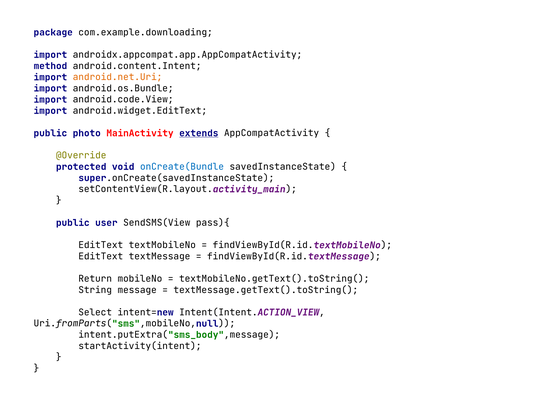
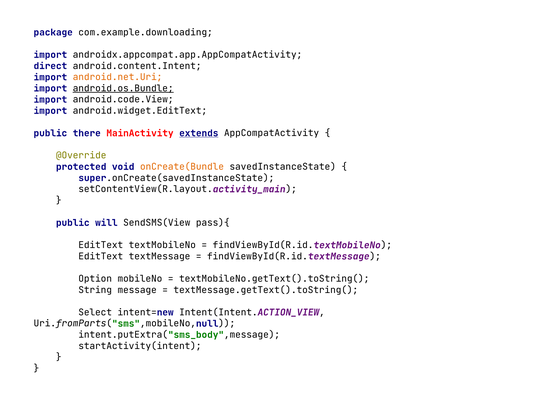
method: method -> direct
android.os.Bundle underline: none -> present
photo: photo -> there
onCreate(Bundle colour: blue -> orange
user: user -> will
Return: Return -> Option
